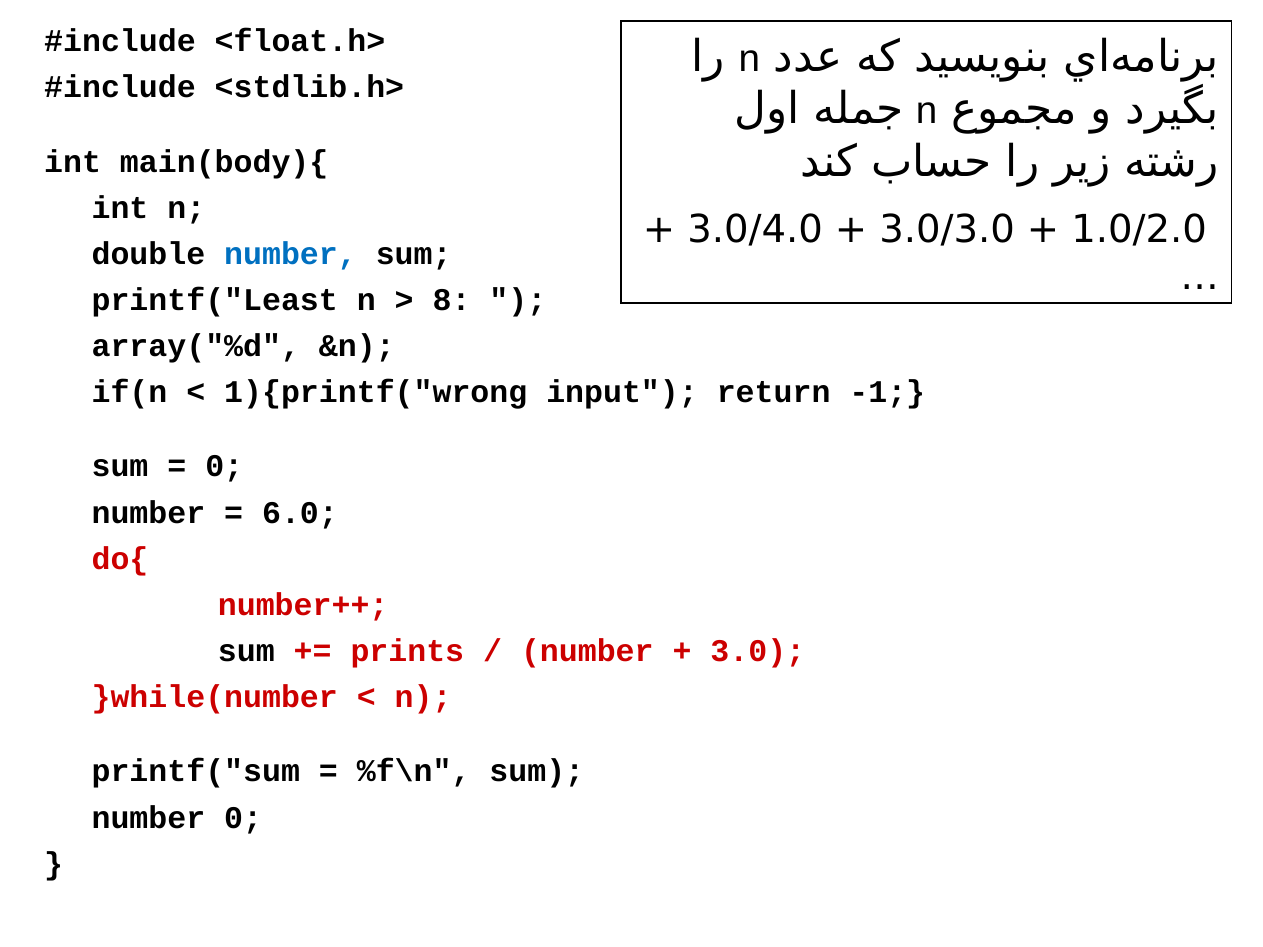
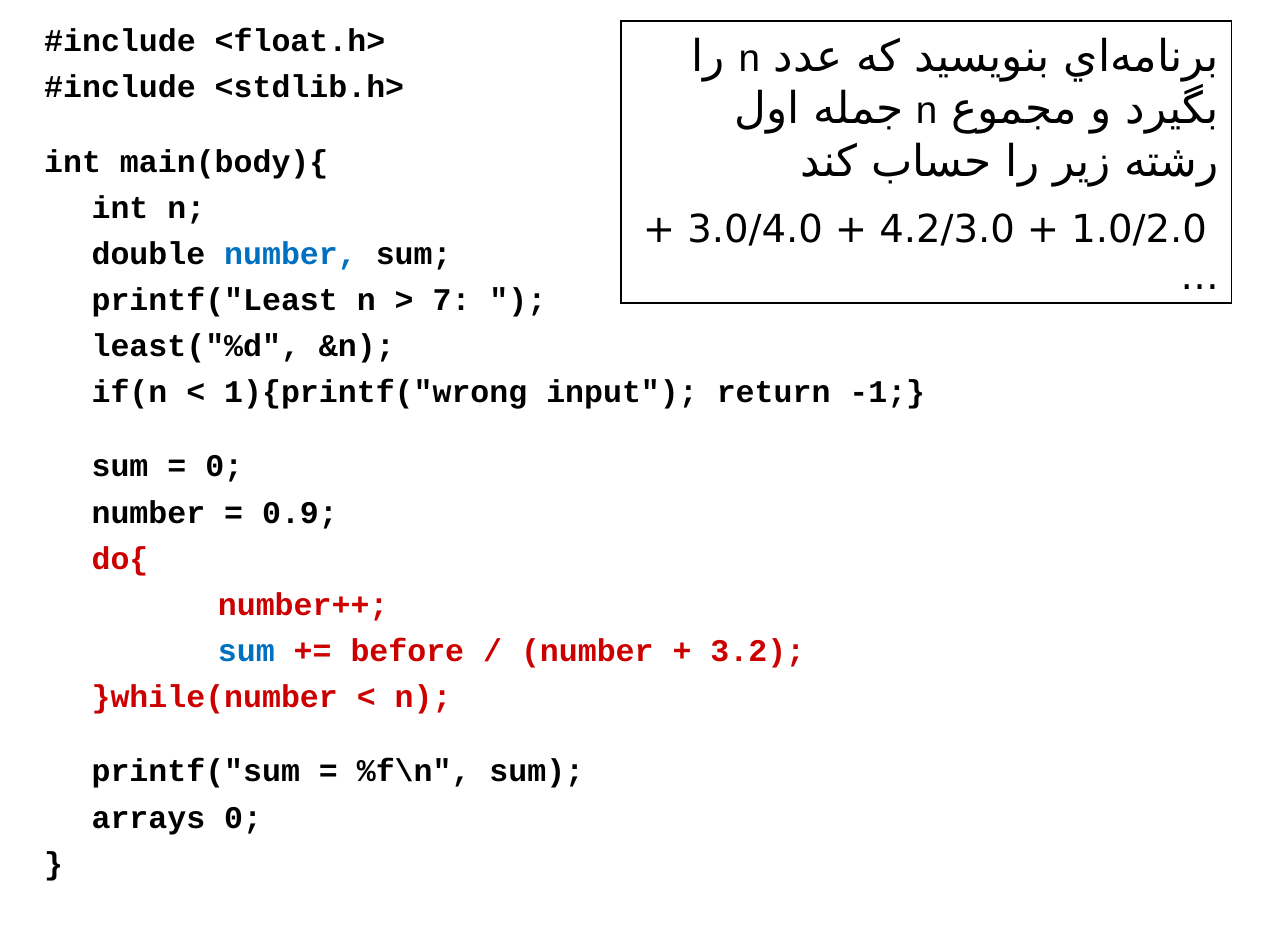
3.0/3.0: 3.0/3.0 -> 4.2/3.0
8: 8 -> 7
array("%d: array("%d -> least("%d
6.0: 6.0 -> 0.9
sum at (246, 651) colour: black -> blue
prints: prints -> before
3.0: 3.0 -> 3.2
number at (148, 818): number -> arrays
